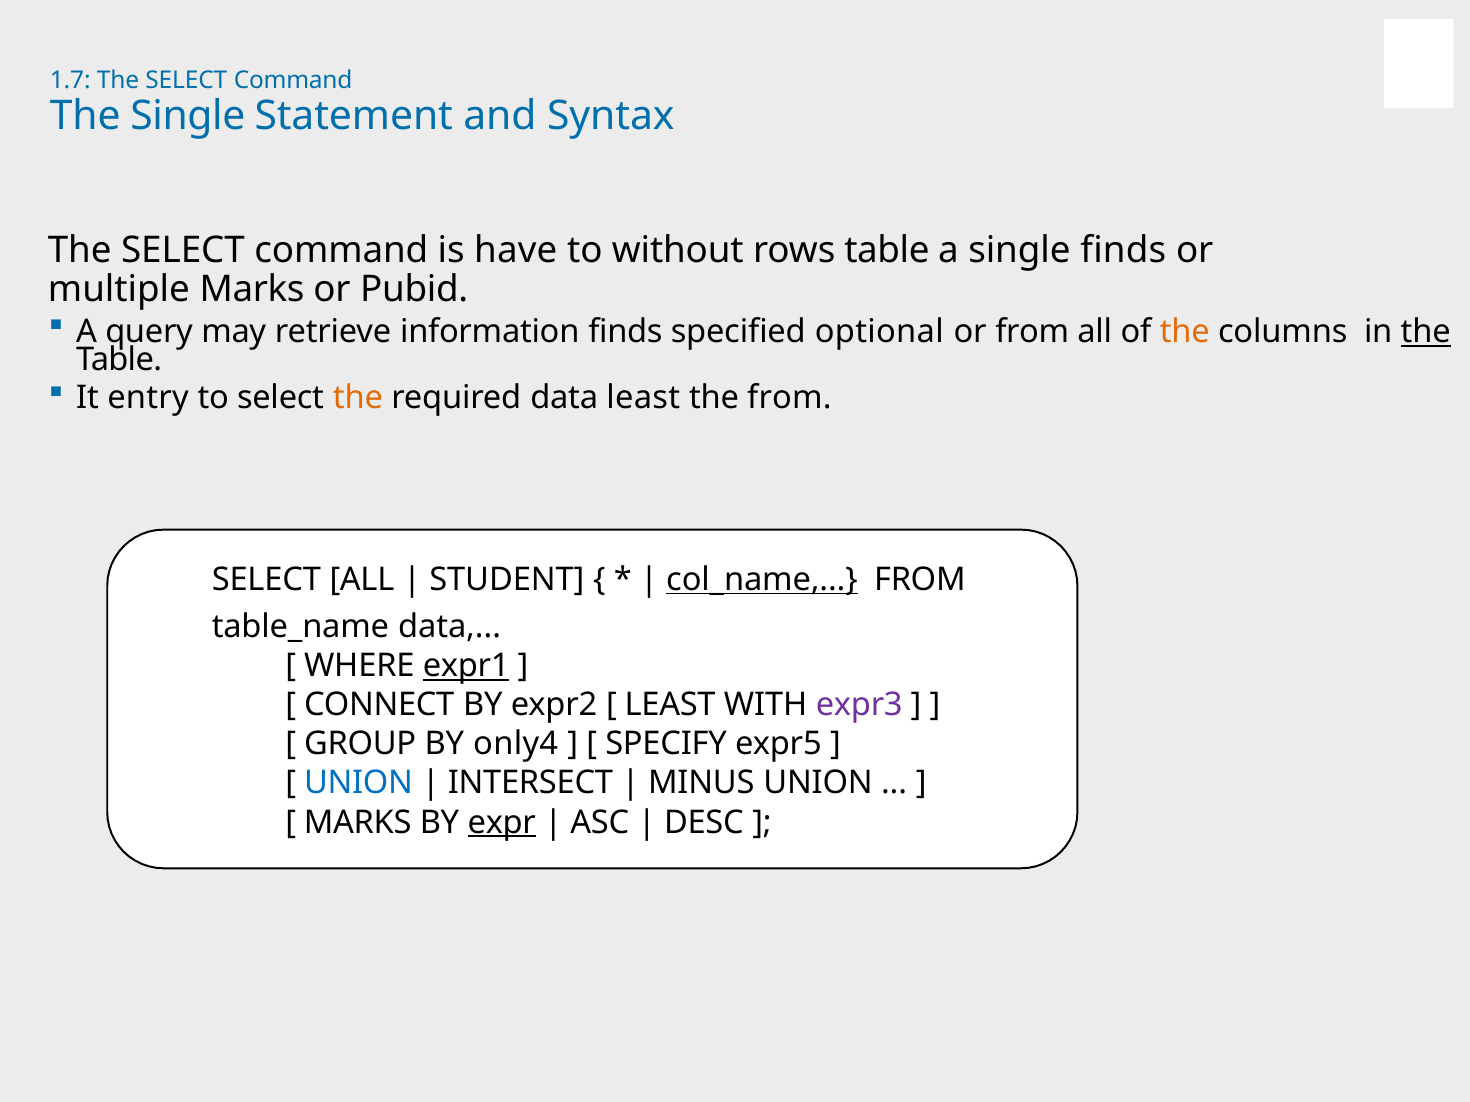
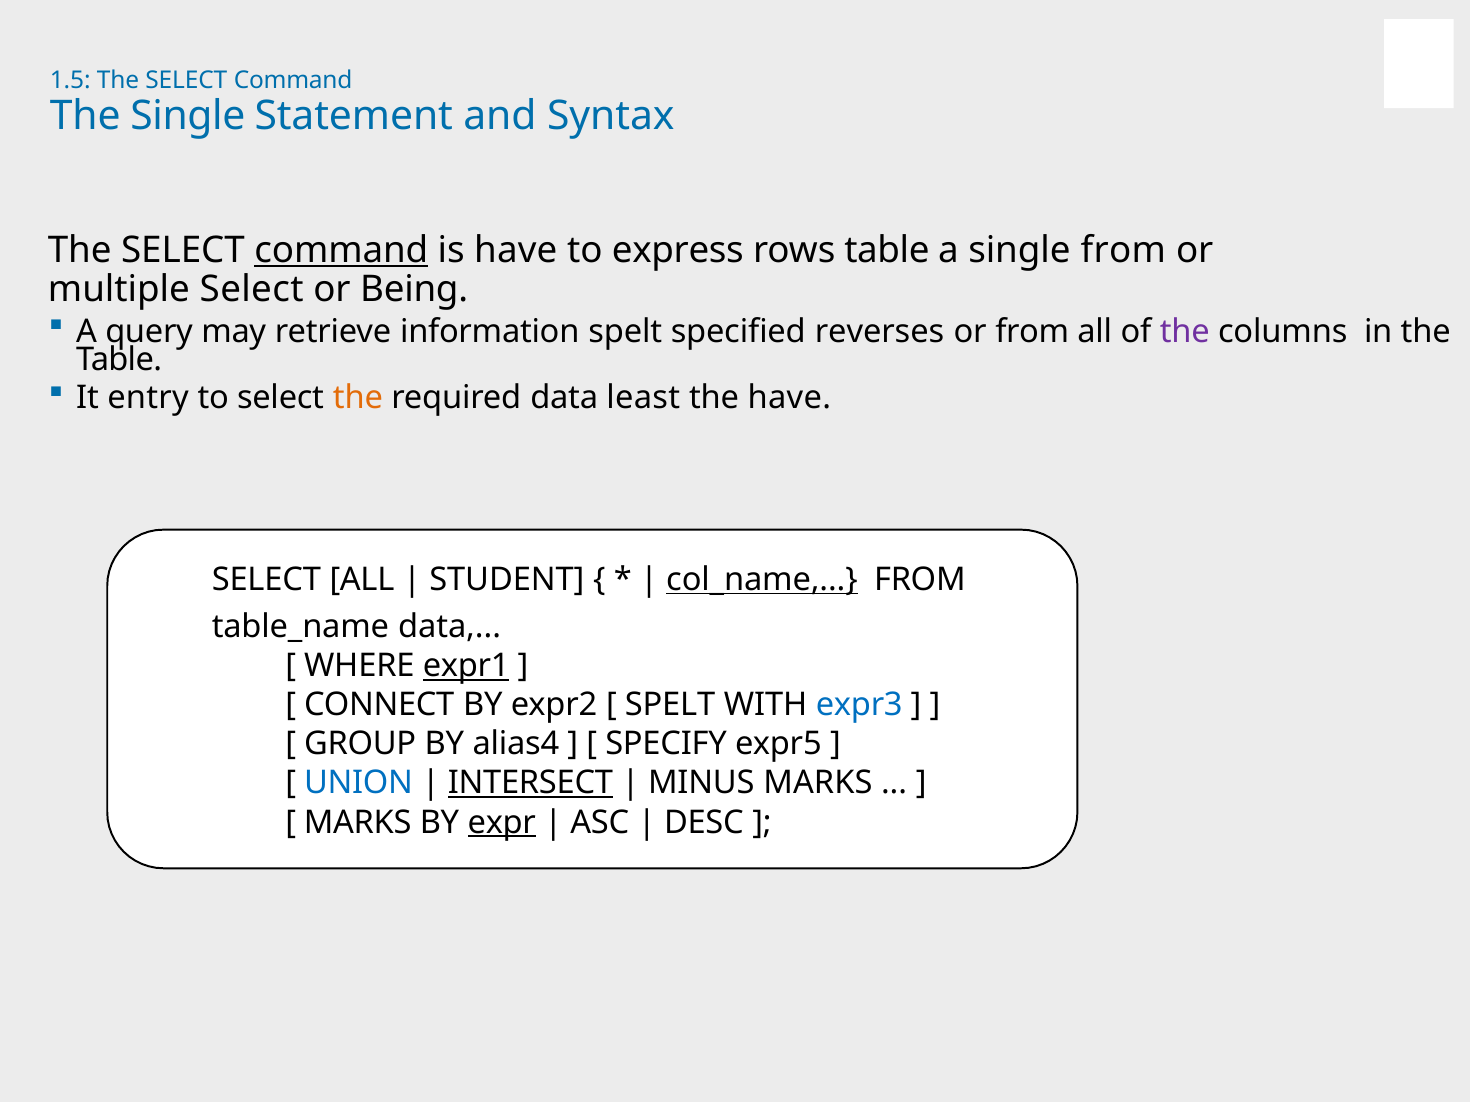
1.7: 1.7 -> 1.5
command at (341, 251) underline: none -> present
without: without -> express
single finds: finds -> from
multiple Marks: Marks -> Select
Pubid: Pubid -> Being
information finds: finds -> spelt
optional: optional -> reverses
the at (1185, 332) colour: orange -> purple
the at (1426, 332) underline: present -> none
the from: from -> have
LEAST at (670, 705): LEAST -> SPELT
expr3 colour: purple -> blue
only4: only4 -> alias4
INTERSECT underline: none -> present
MINUS UNION: UNION -> MARKS
